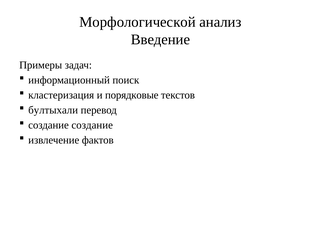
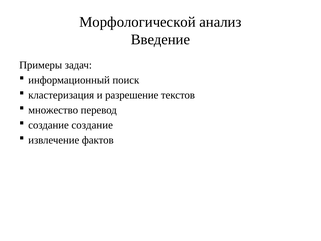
порядковые: порядковые -> разрешение
бултыхали: бултыхали -> множество
